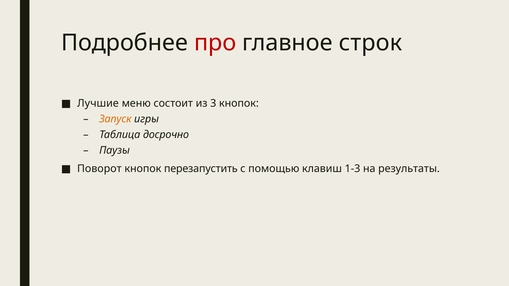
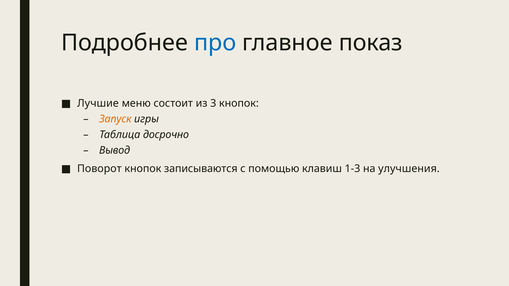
про colour: red -> blue
строк: строк -> показ
Паузы: Паузы -> Вывод
перезапустить: перезапустить -> записываются
результаты: результаты -> улучшения
